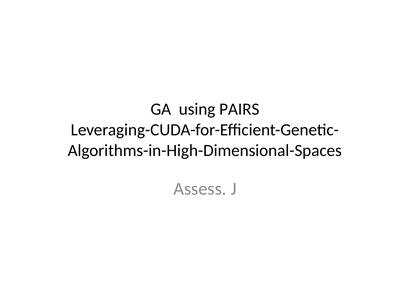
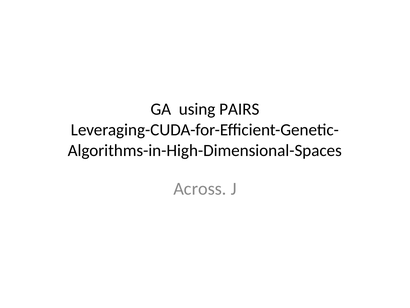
Assess: Assess -> Across
